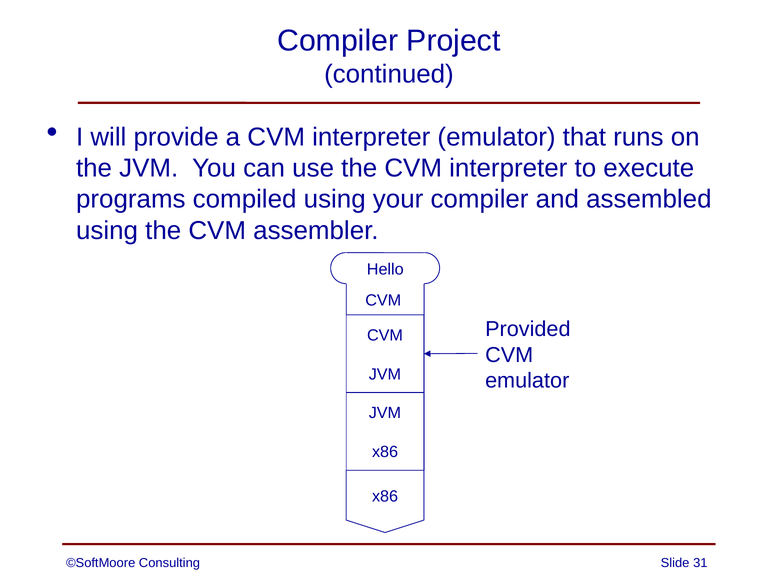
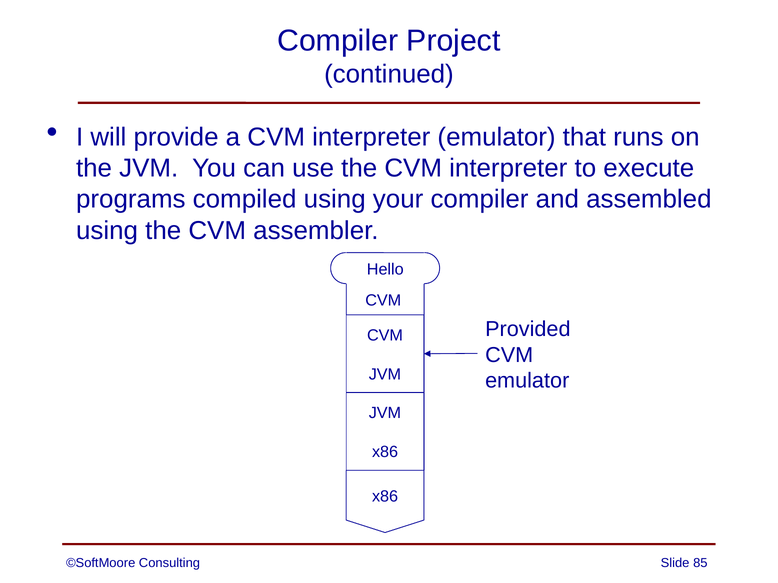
31: 31 -> 85
